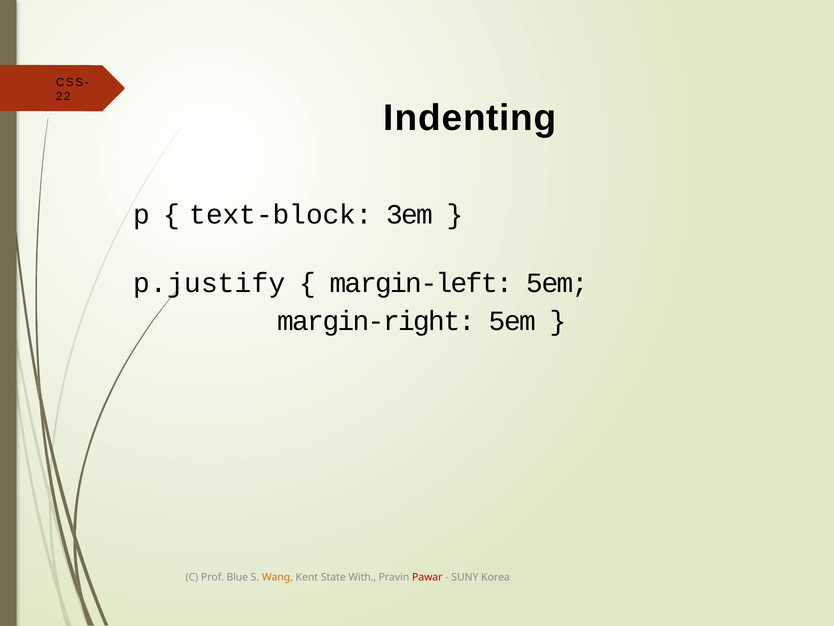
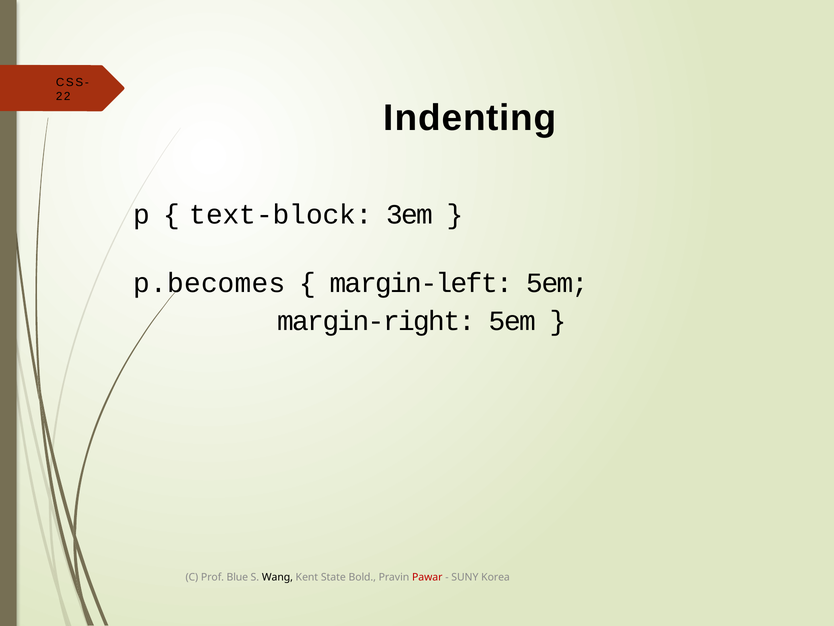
p.justify: p.justify -> p.becomes
Wang colour: orange -> black
With: With -> Bold
